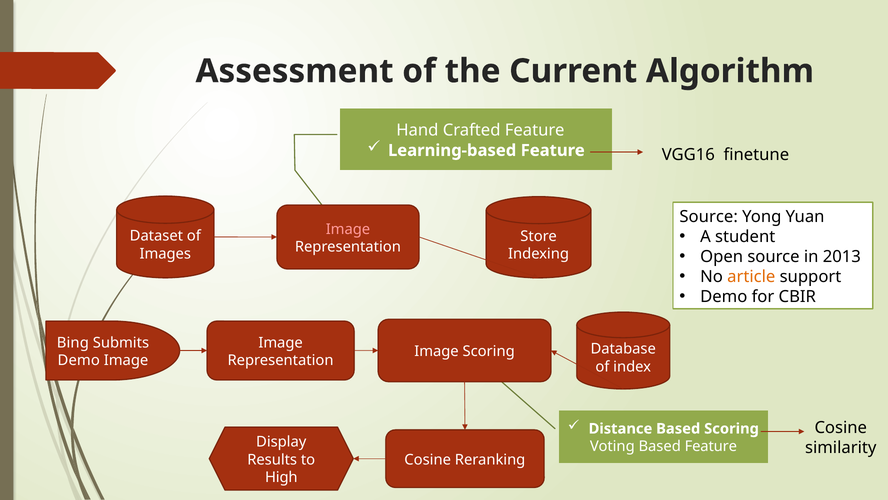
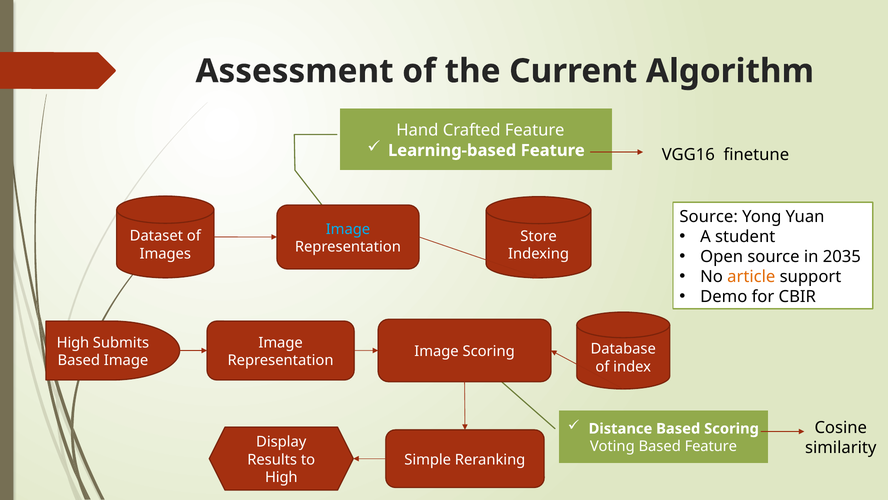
Image at (348, 229) colour: pink -> light blue
2013: 2013 -> 2035
Bing at (73, 342): Bing -> High
Demo at (79, 360): Demo -> Based
Cosine at (428, 459): Cosine -> Simple
